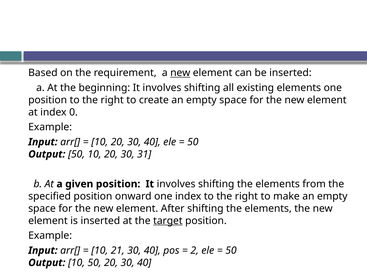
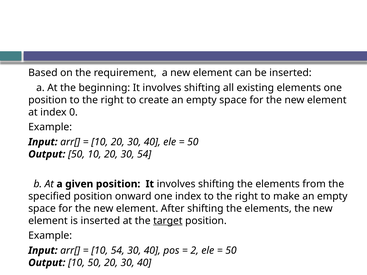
new at (180, 73) underline: present -> none
30 31: 31 -> 54
10 21: 21 -> 54
